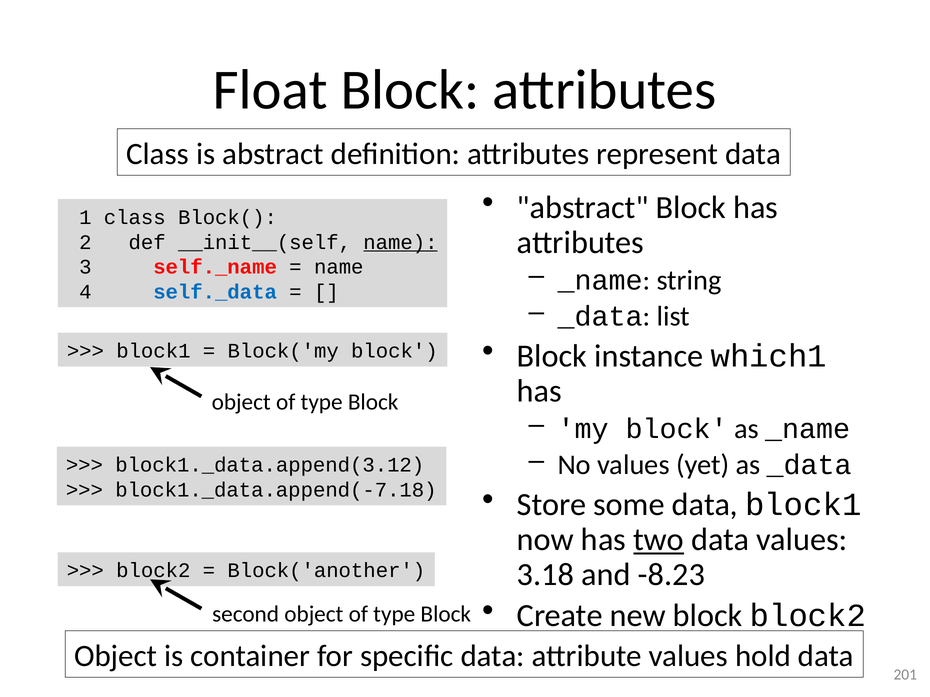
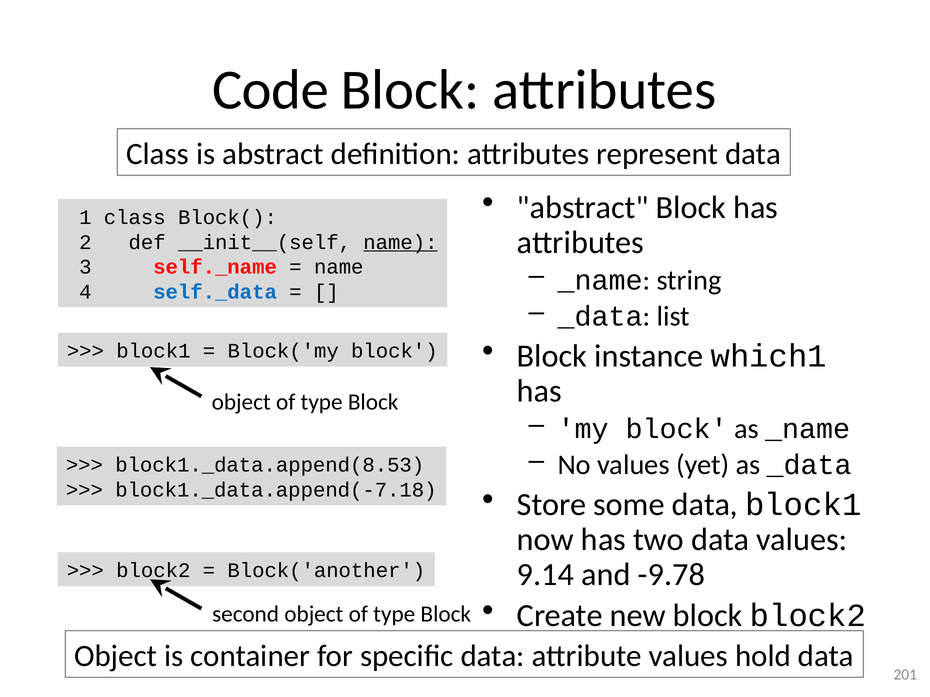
Float: Float -> Code
block1._data.append(3.12: block1._data.append(3.12 -> block1._data.append(8.53
two underline: present -> none
3.18: 3.18 -> 9.14
-8.23: -8.23 -> -9.78
